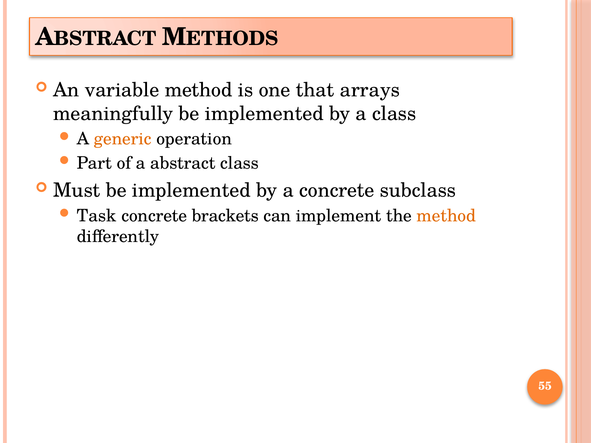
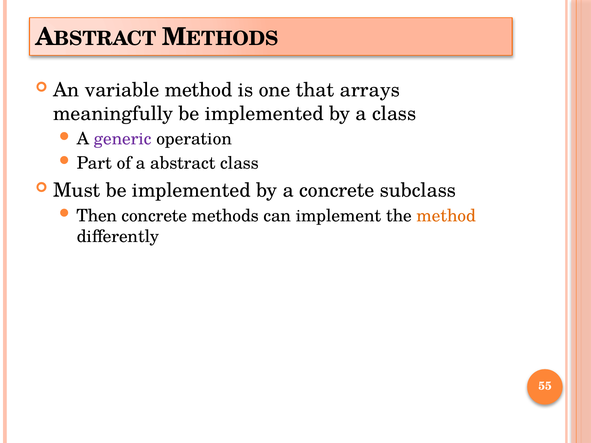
generic colour: orange -> purple
Task: Task -> Then
brackets: brackets -> methods
